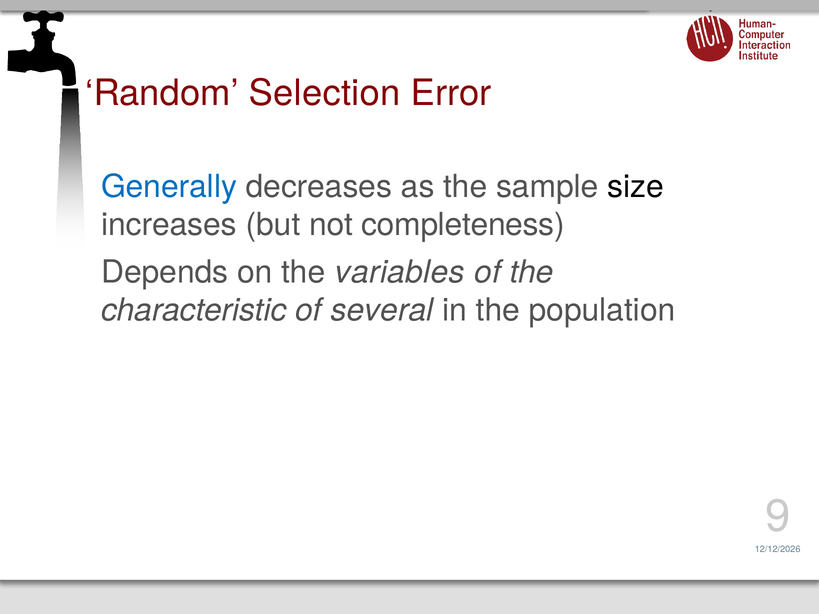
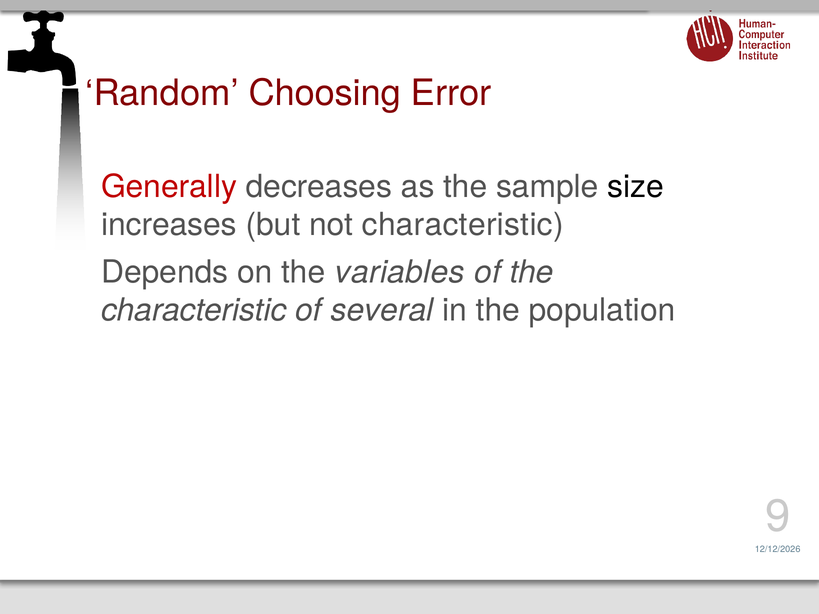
Selection: Selection -> Choosing
Generally colour: blue -> red
not completeness: completeness -> characteristic
